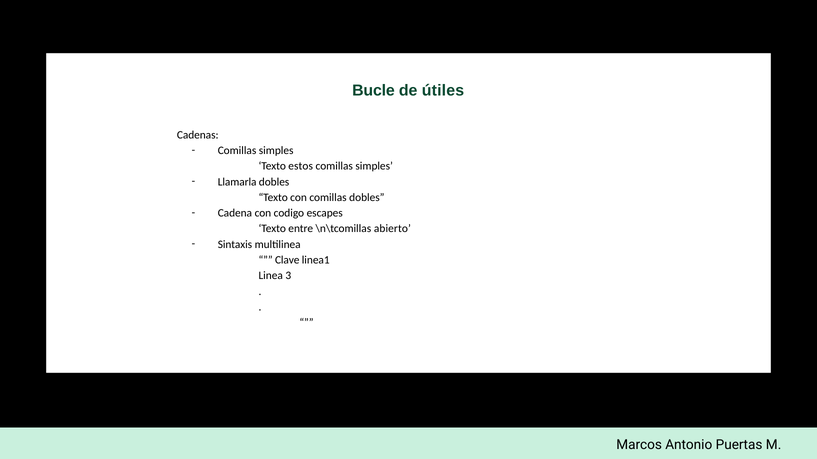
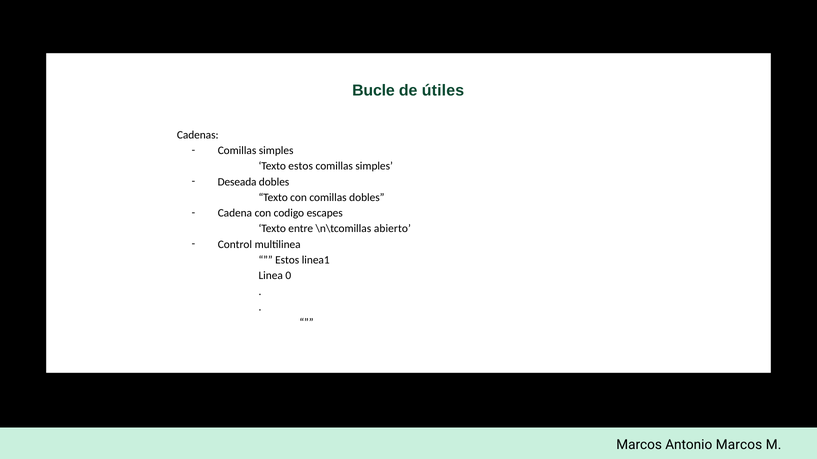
Llamarla: Llamarla -> Deseada
Sintaxis: Sintaxis -> Control
Clave at (287, 260): Clave -> Estos
3: 3 -> 0
Antonio Puertas: Puertas -> Marcos
